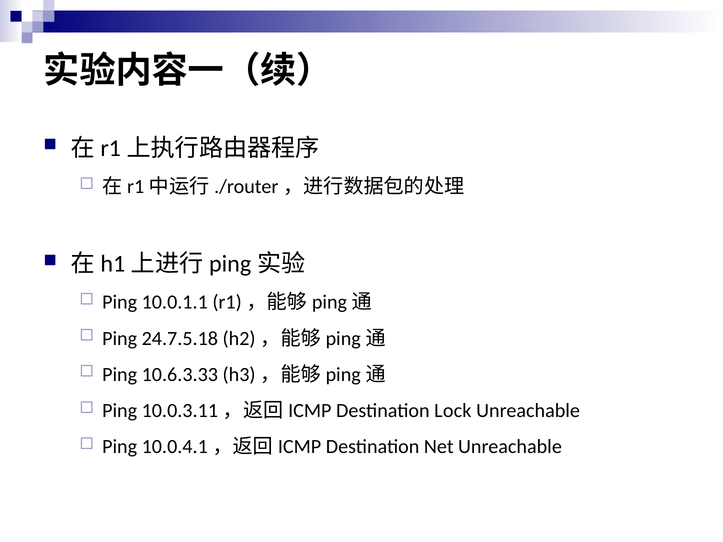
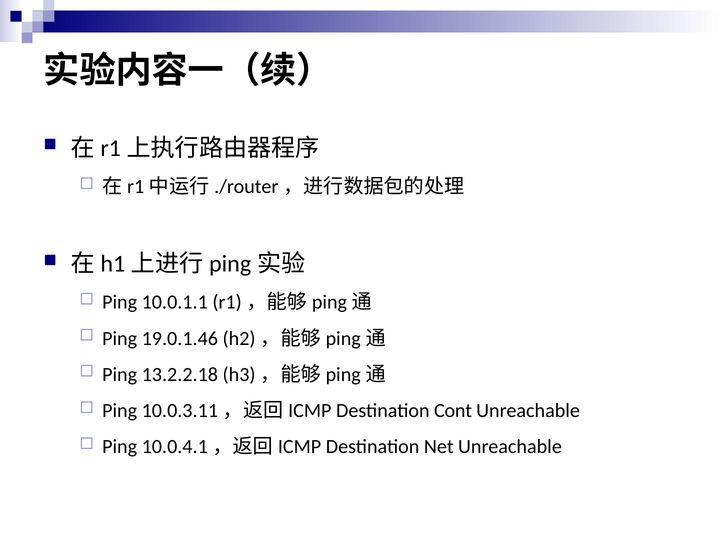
24.7.5.18: 24.7.5.18 -> 19.0.1.46
10.6.3.33: 10.6.3.33 -> 13.2.2.18
Lock: Lock -> Cont
